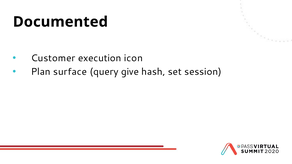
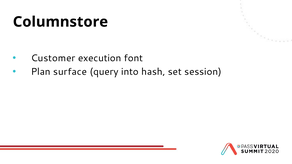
Documented: Documented -> Columnstore
icon: icon -> font
give: give -> into
